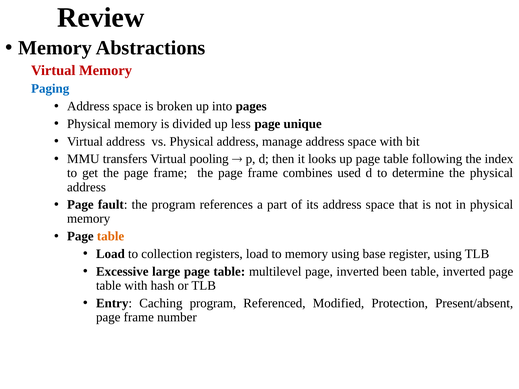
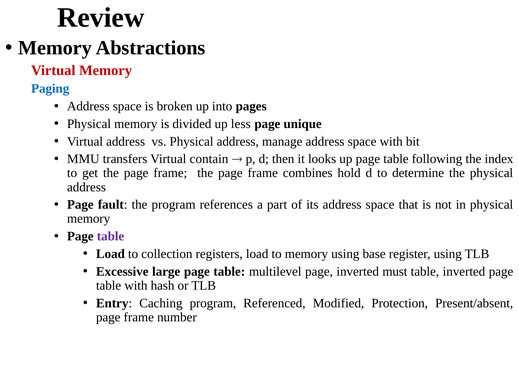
pooling: pooling -> contain
used: used -> hold
table at (111, 236) colour: orange -> purple
been: been -> must
